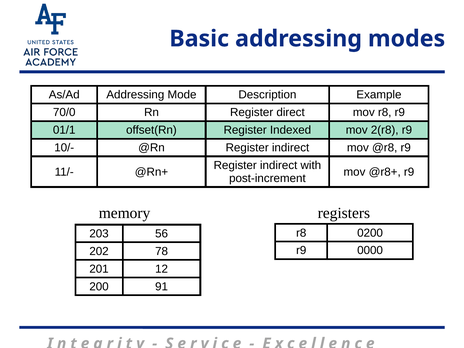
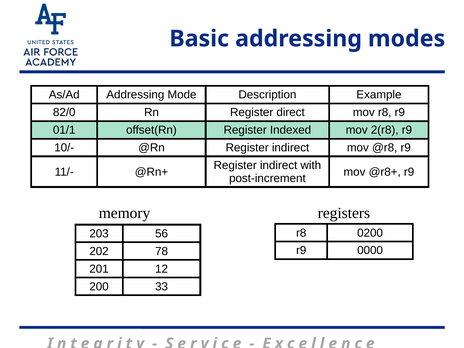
70/0: 70/0 -> 82/0
91: 91 -> 33
